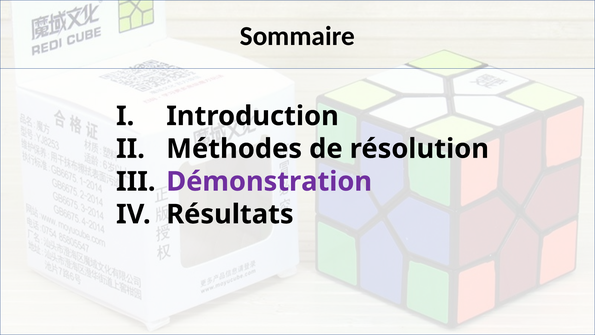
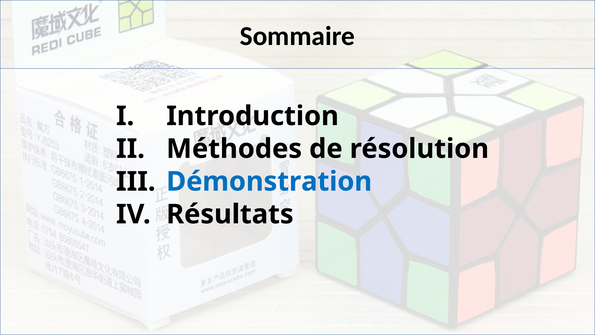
Démonstration colour: purple -> blue
